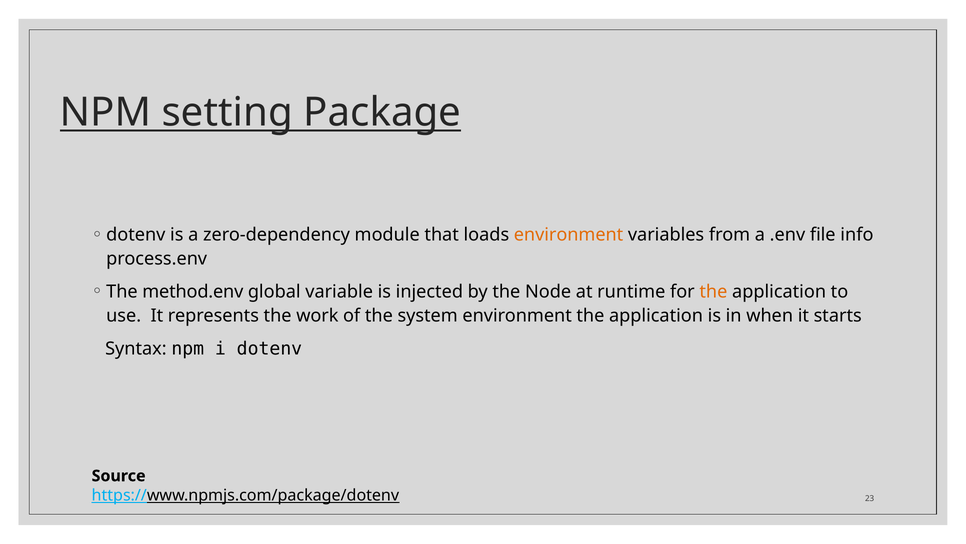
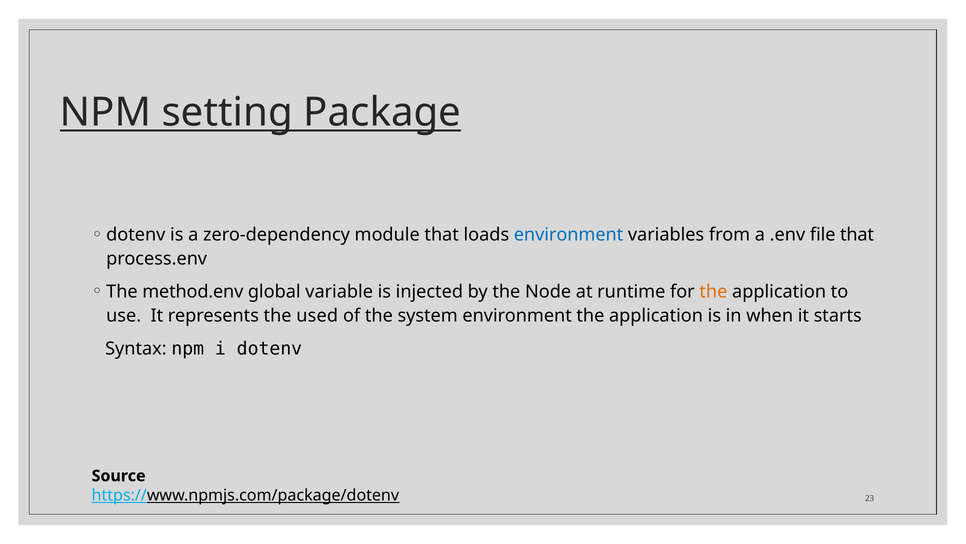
environment at (569, 235) colour: orange -> blue
file info: info -> that
work: work -> used
